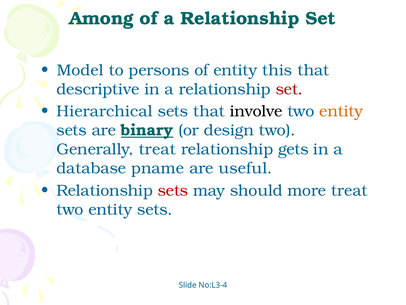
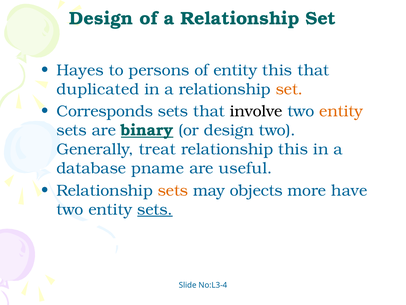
Among at (101, 19): Among -> Design
Model: Model -> Hayes
descriptive: descriptive -> duplicated
set at (289, 89) colour: red -> orange
Hierarchical: Hierarchical -> Corresponds
relationship gets: gets -> this
sets at (173, 190) colour: red -> orange
should: should -> objects
more treat: treat -> have
sets at (155, 209) underline: none -> present
